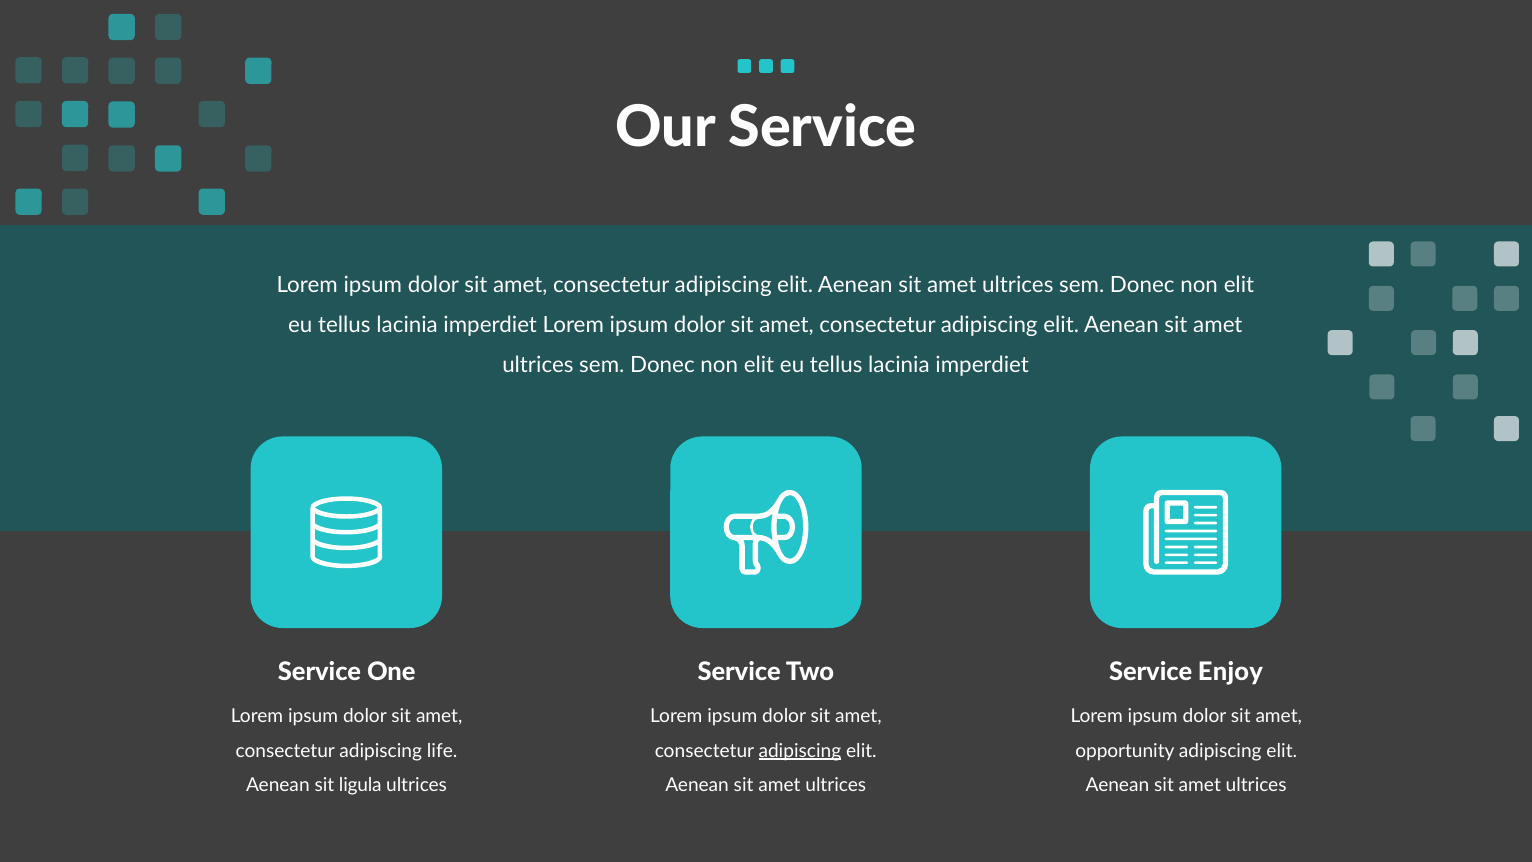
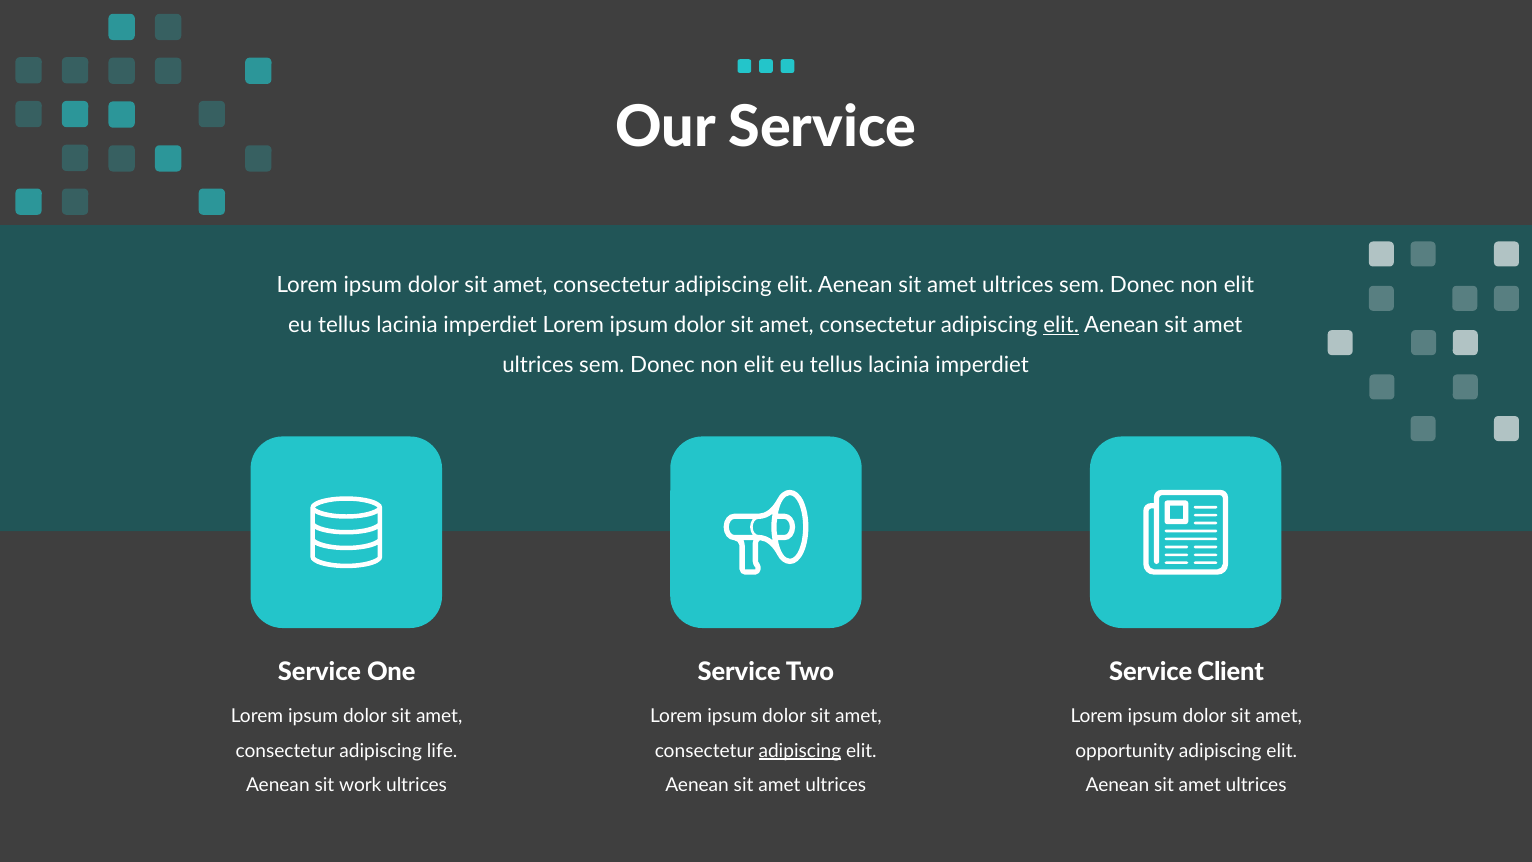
elit at (1061, 325) underline: none -> present
Enjoy: Enjoy -> Client
ligula: ligula -> work
